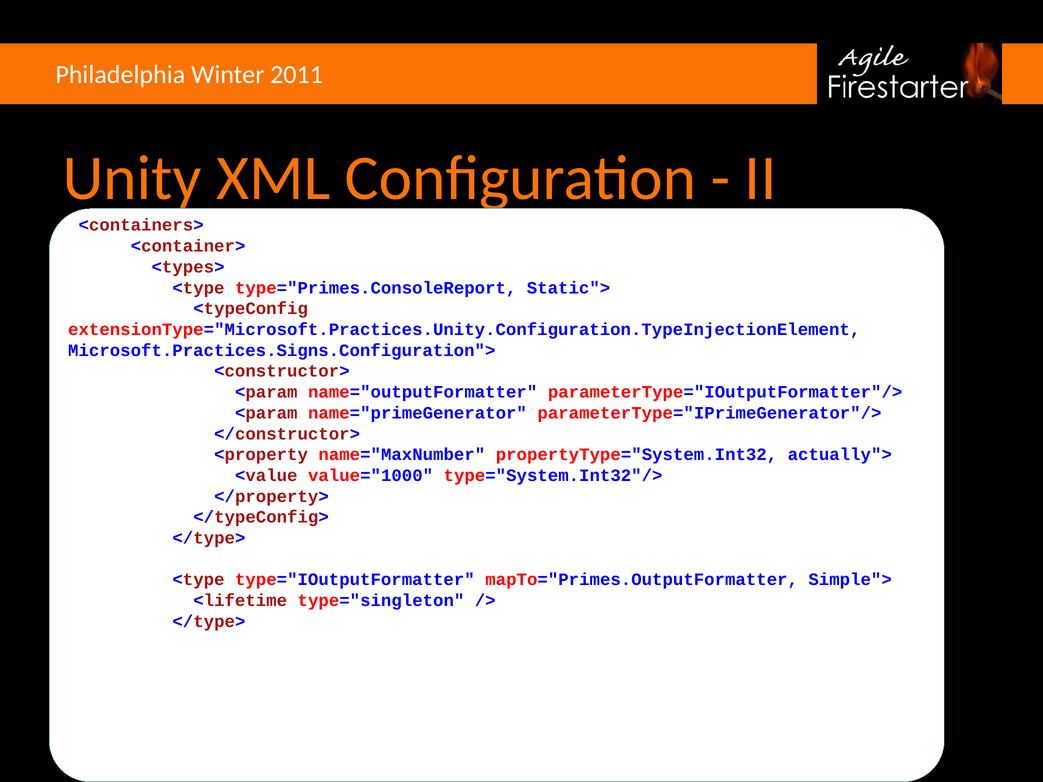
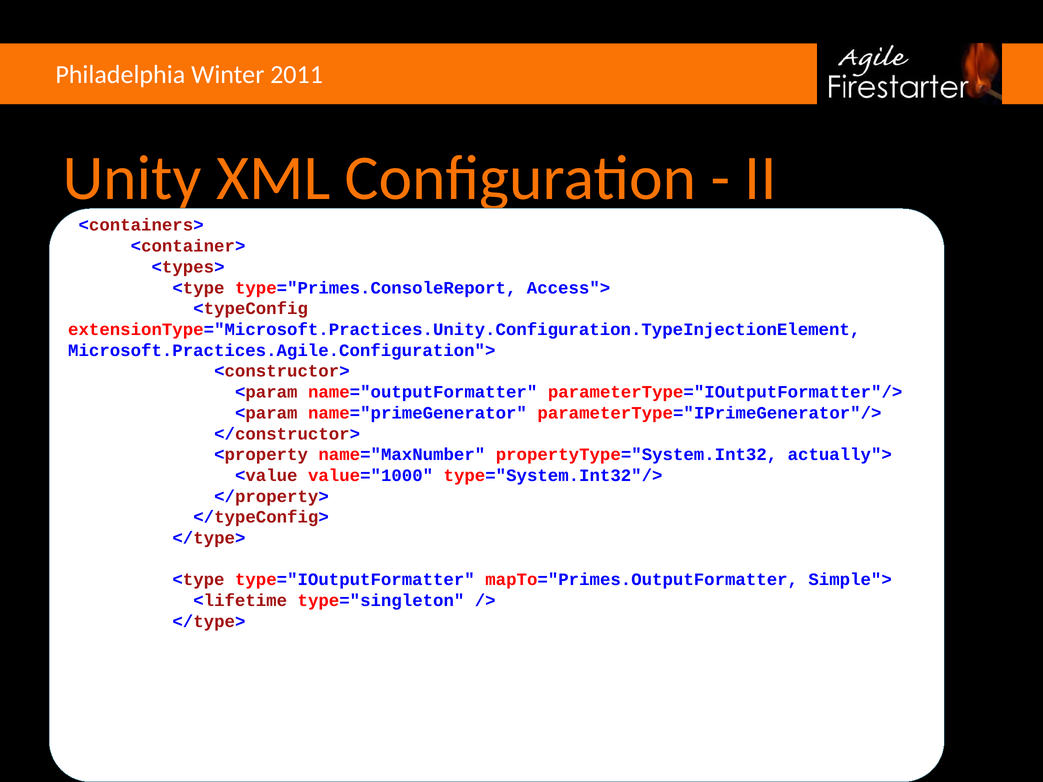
Static">: Static"> -> Access">
Microsoft.Practices.Signs.Configuration">: Microsoft.Practices.Signs.Configuration"> -> Microsoft.Practices.Agile.Configuration">
